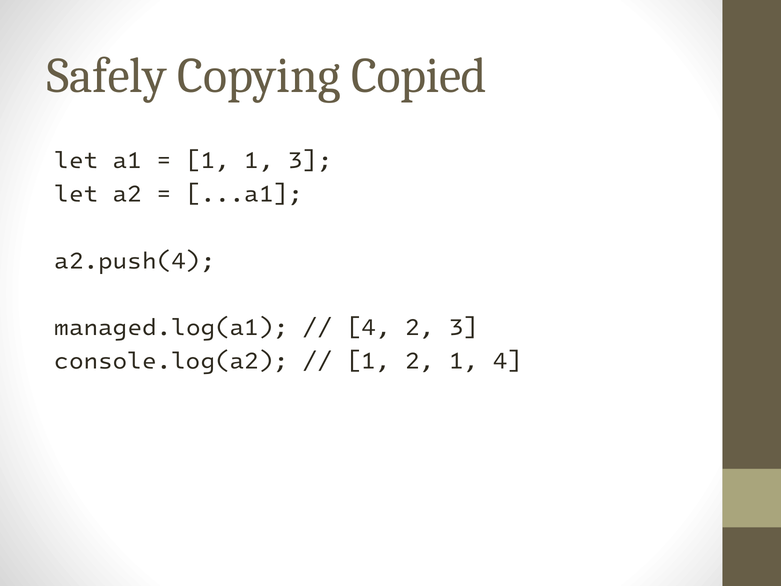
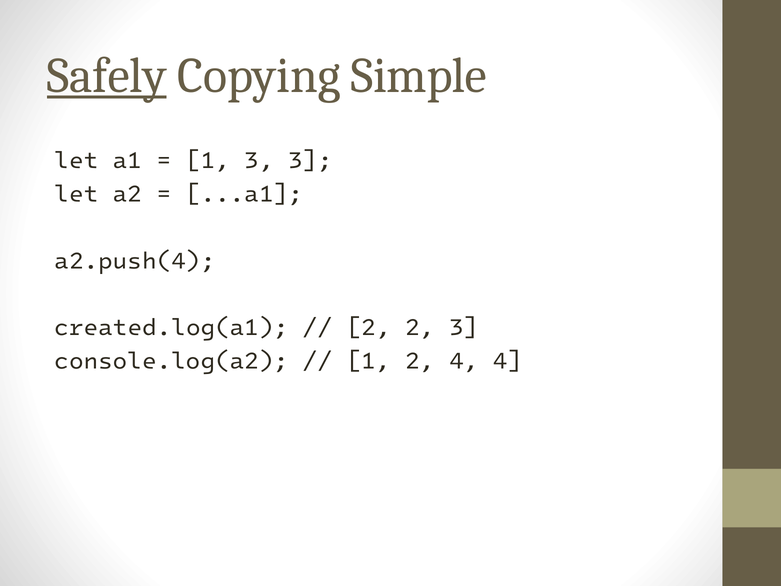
Safely underline: none -> present
Copied: Copied -> Simple
1 1: 1 -> 3
managed.log(a1: managed.log(a1 -> created.log(a1
4 at (369, 327): 4 -> 2
2 1: 1 -> 4
